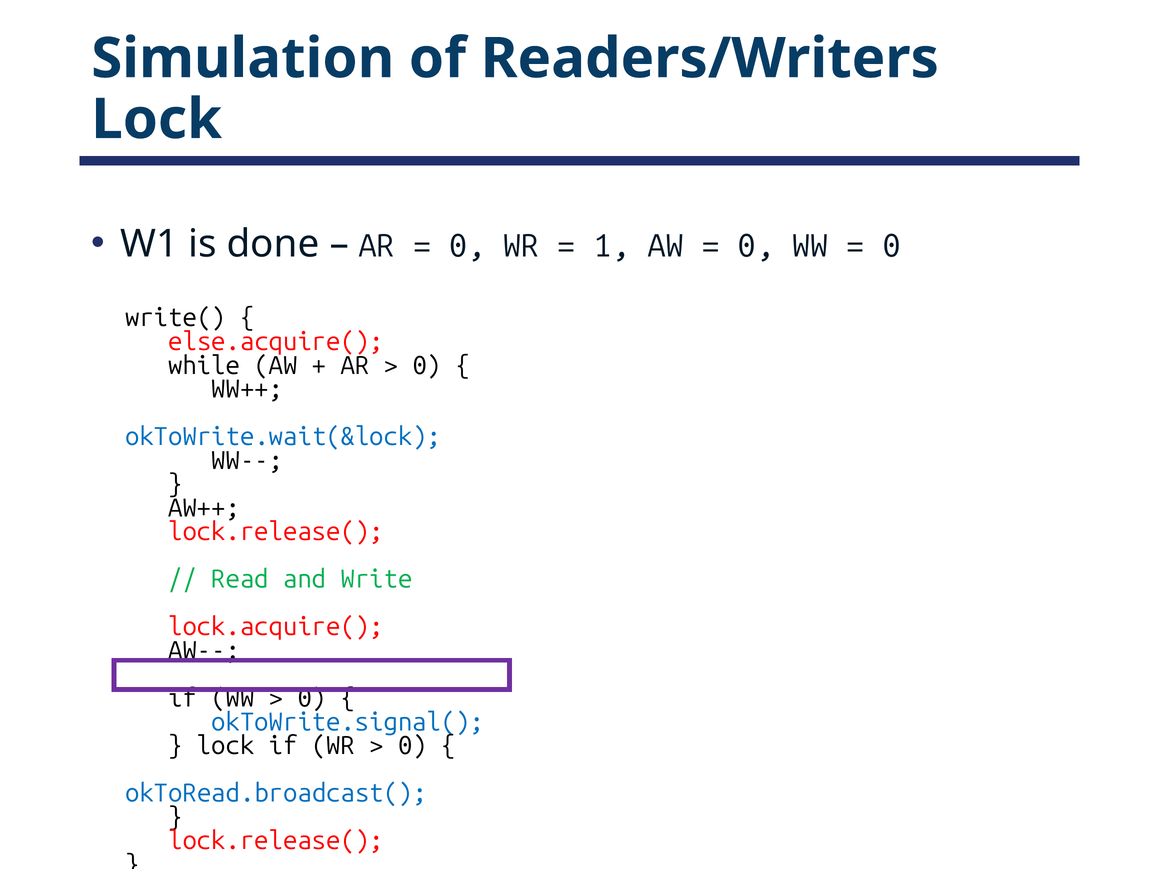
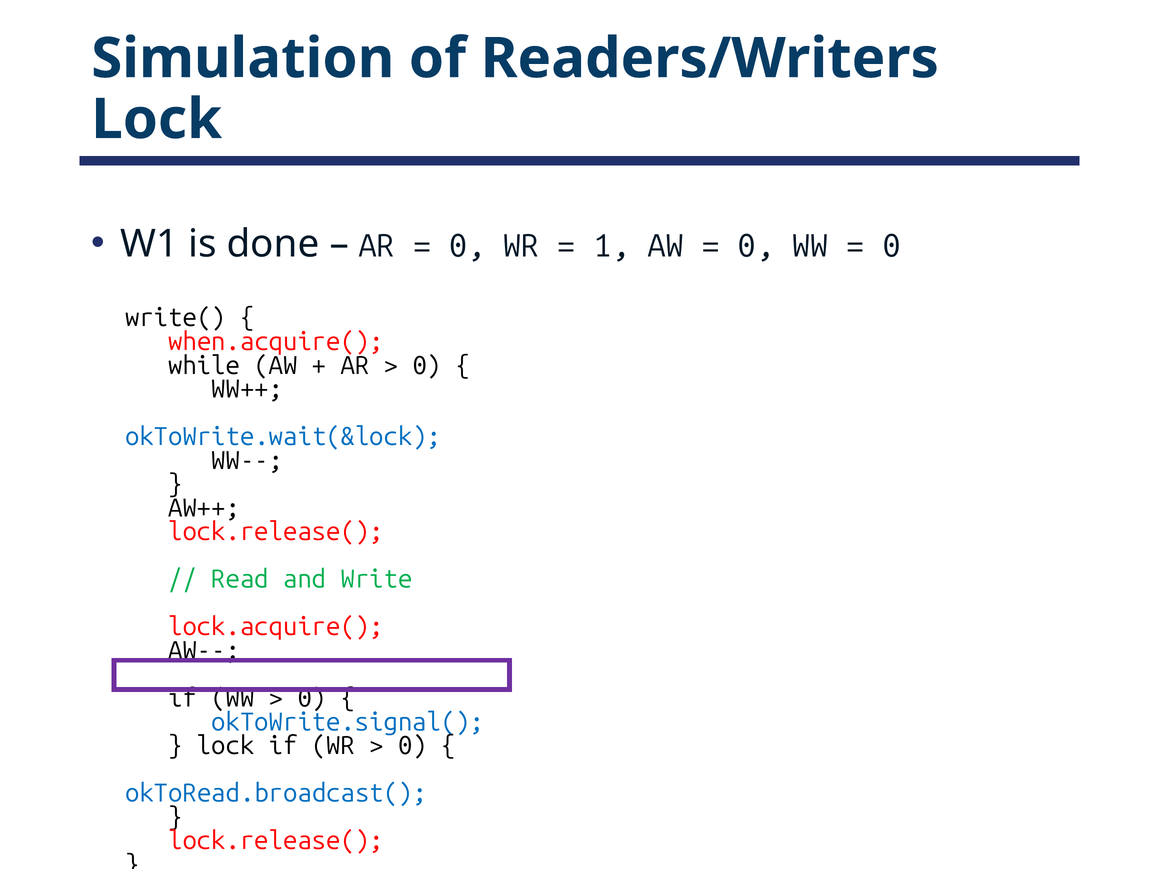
else.acquire(: else.acquire( -> when.acquire(
